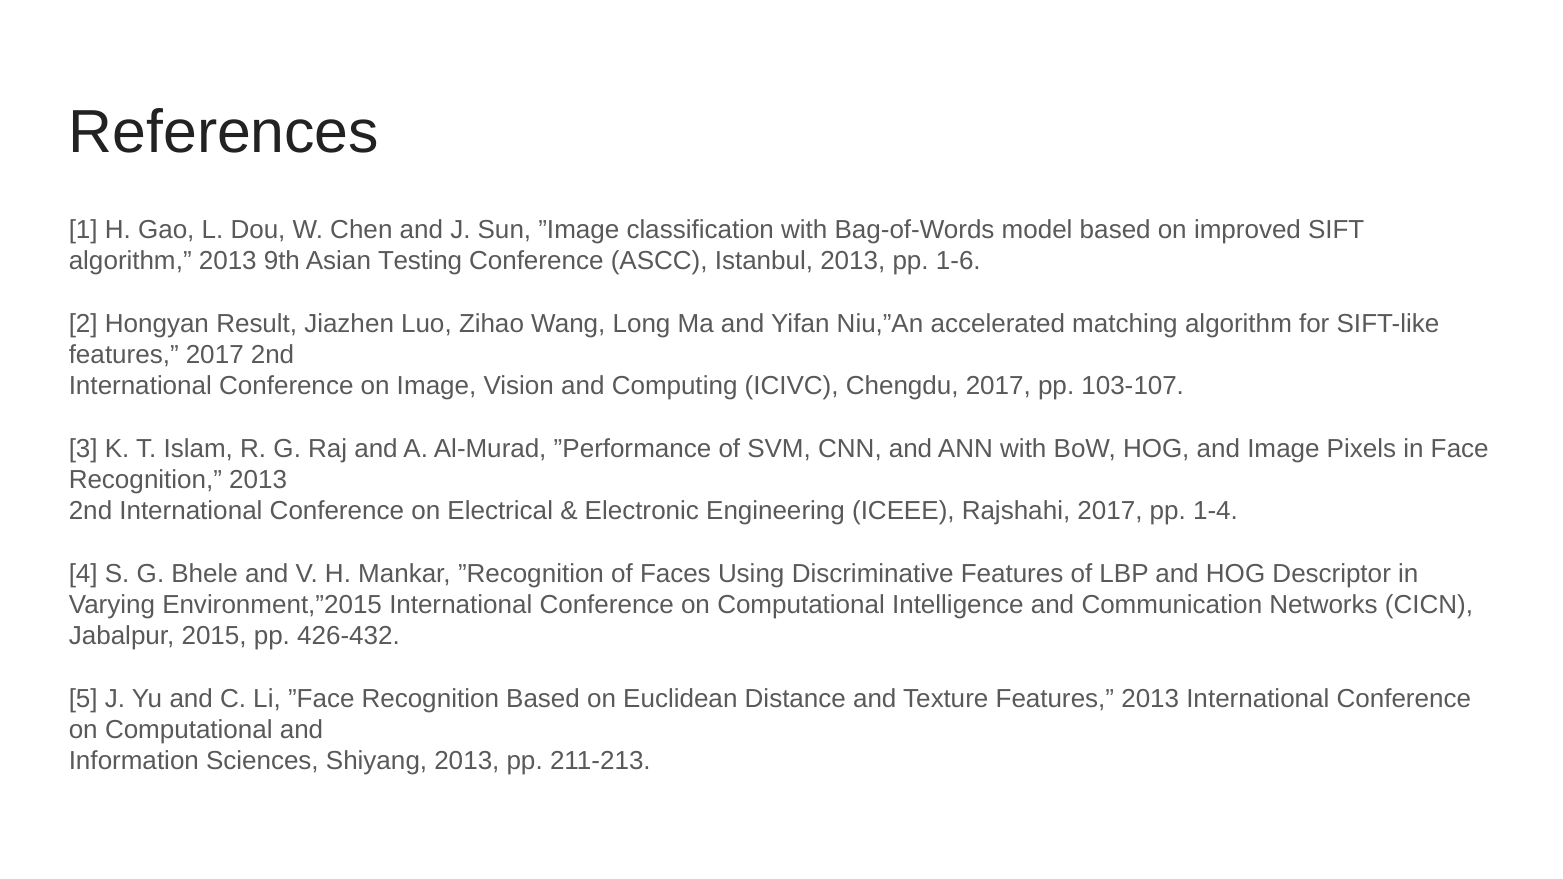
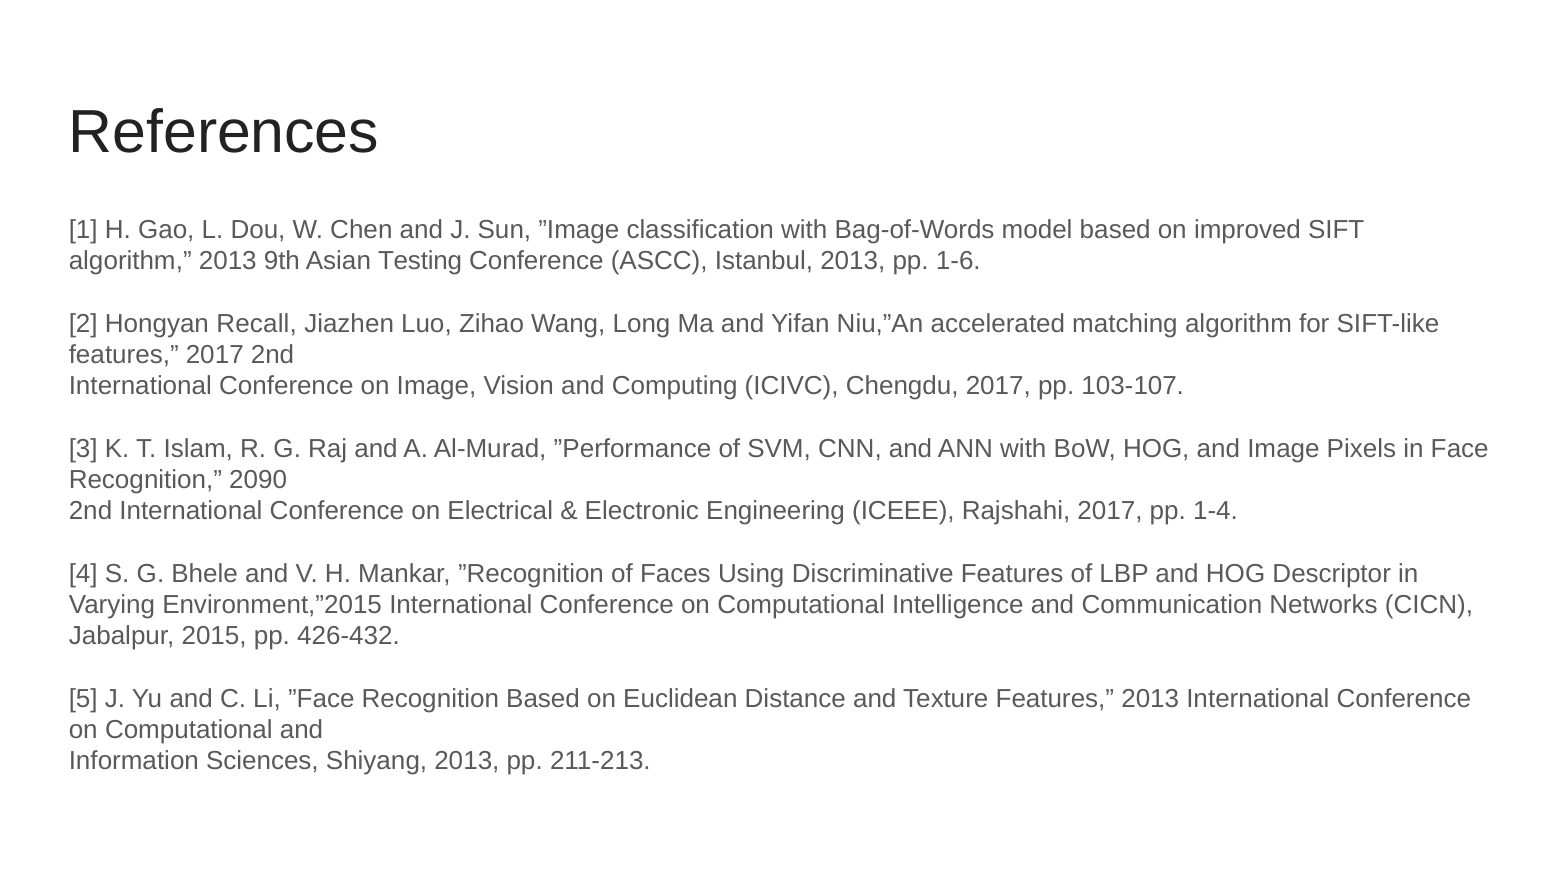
Result: Result -> Recall
Recognition 2013: 2013 -> 2090
